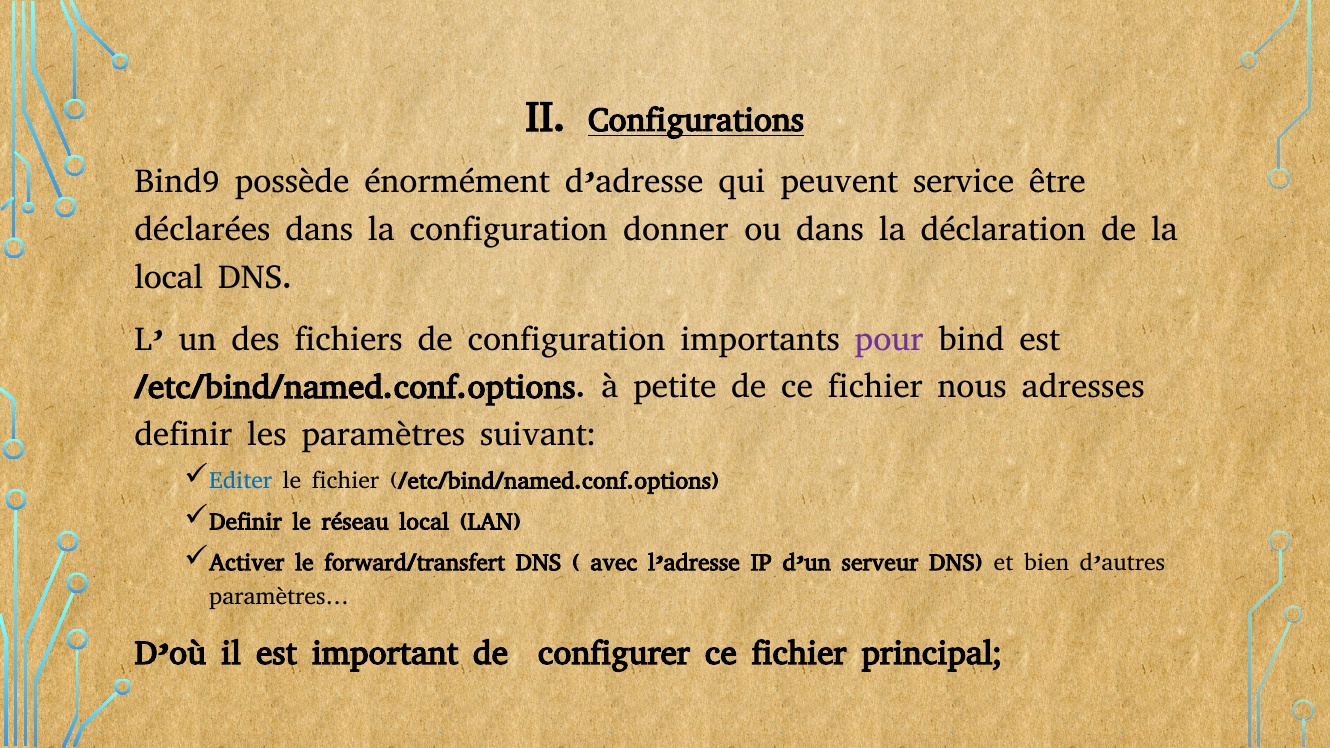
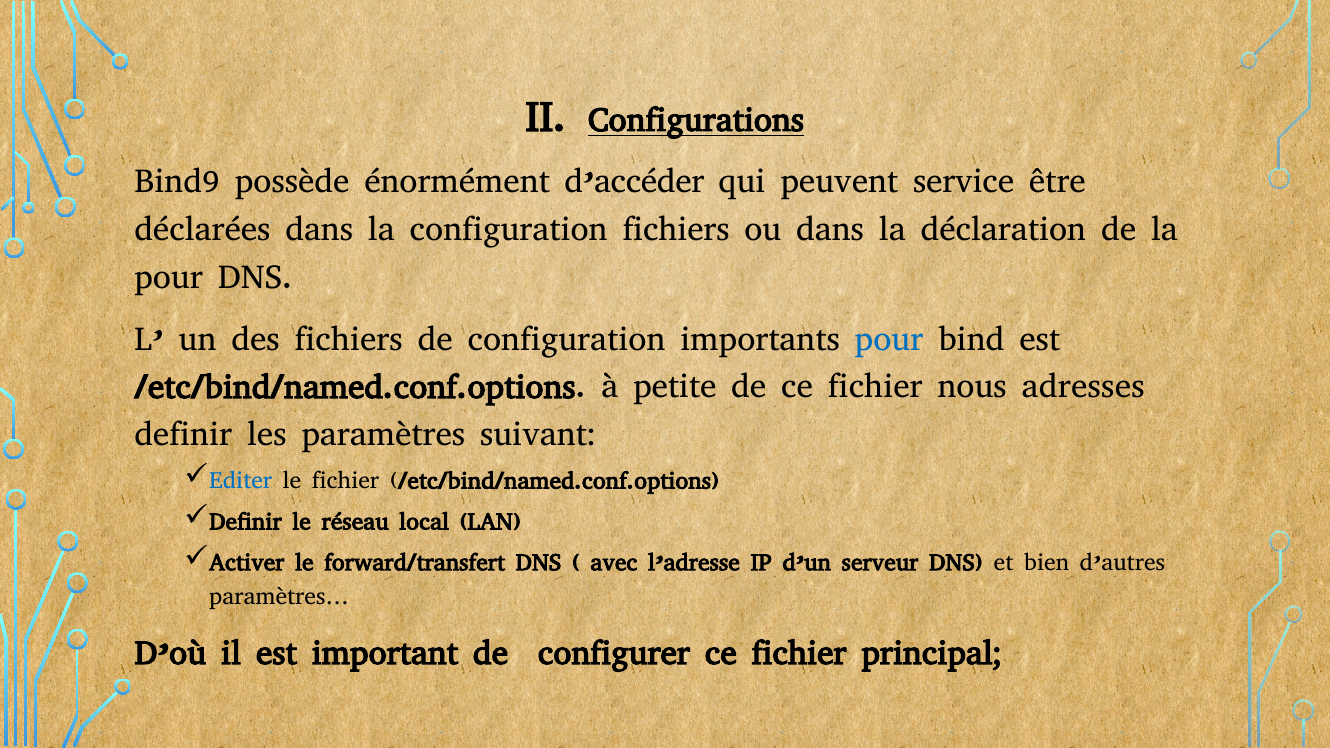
d’adresse: d’adresse -> d’accéder
configuration donner: donner -> fichiers
local at (169, 277): local -> pour
pour at (889, 339) colour: purple -> blue
